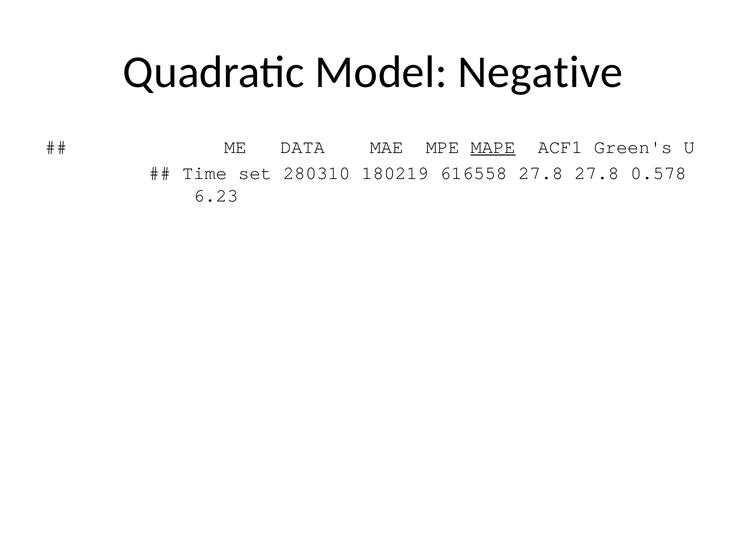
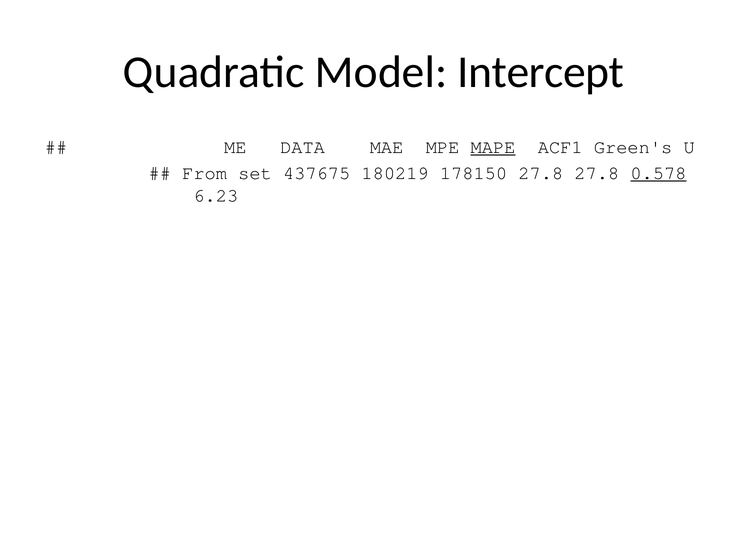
Negative: Negative -> Intercept
Time: Time -> From
280310: 280310 -> 437675
616558: 616558 -> 178150
0.578 underline: none -> present
